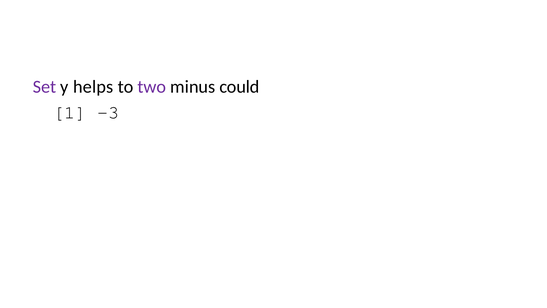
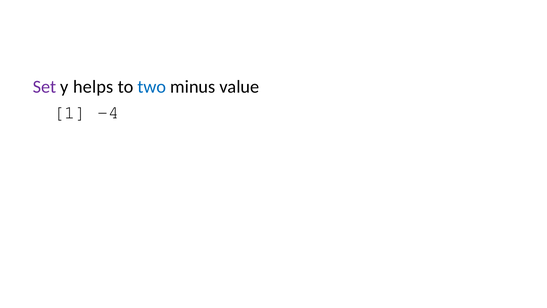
two colour: purple -> blue
could: could -> value
-3: -3 -> -4
